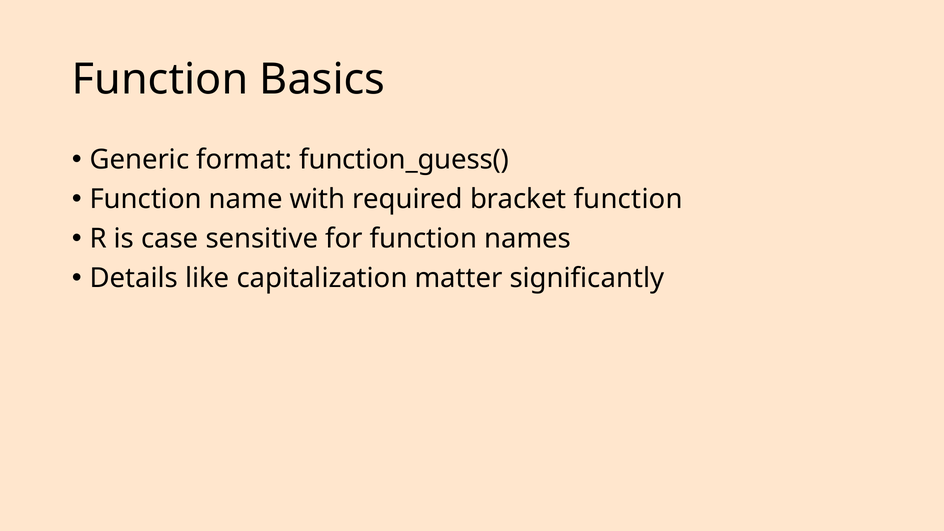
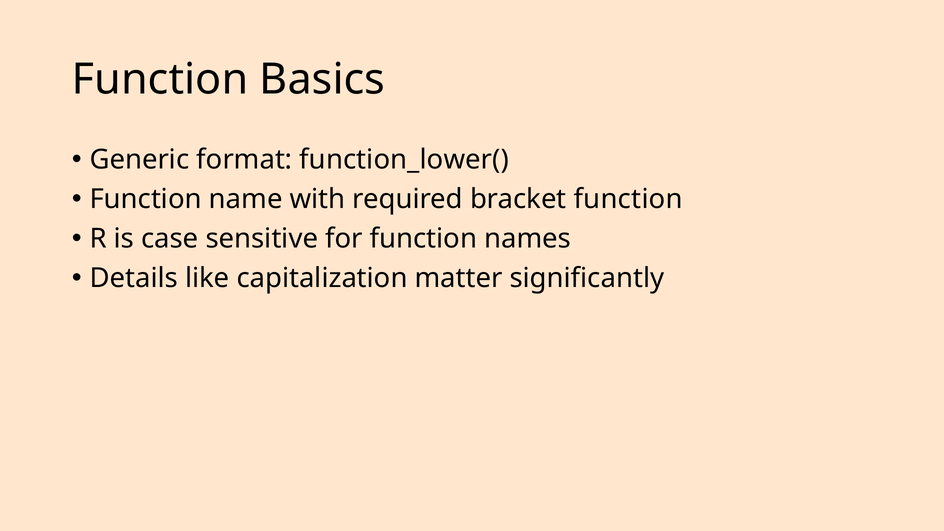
function_guess(: function_guess( -> function_lower(
